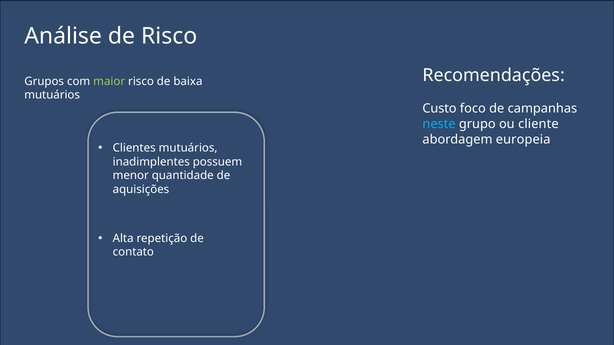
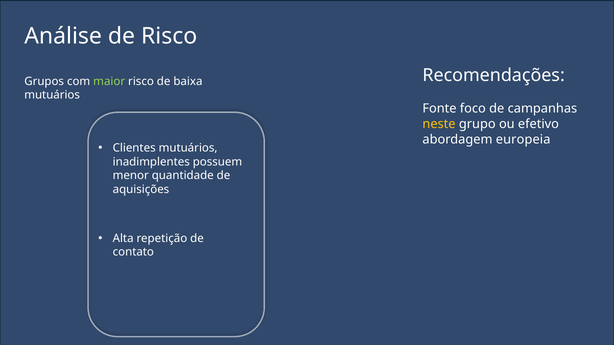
Custo: Custo -> Fonte
neste colour: light blue -> yellow
cliente: cliente -> efetivo
